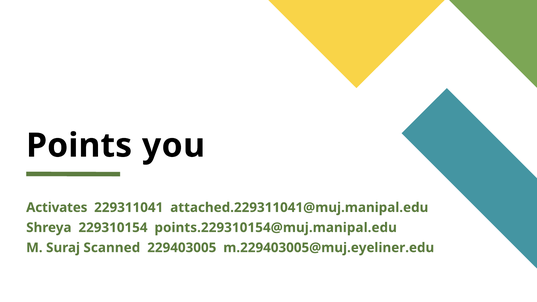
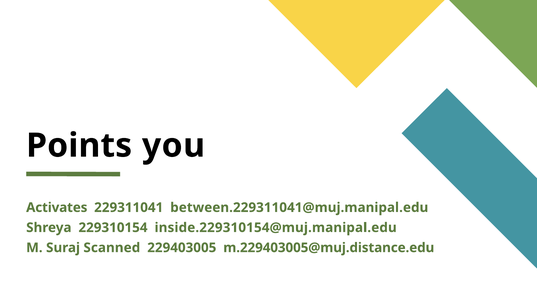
attached.229311041@muj.manipal.edu: attached.229311041@muj.manipal.edu -> between.229311041@muj.manipal.edu
points.229310154@muj.manipal.edu: points.229310154@muj.manipal.edu -> inside.229310154@muj.manipal.edu
m.229403005@muj.eyeliner.edu: m.229403005@muj.eyeliner.edu -> m.229403005@muj.distance.edu
